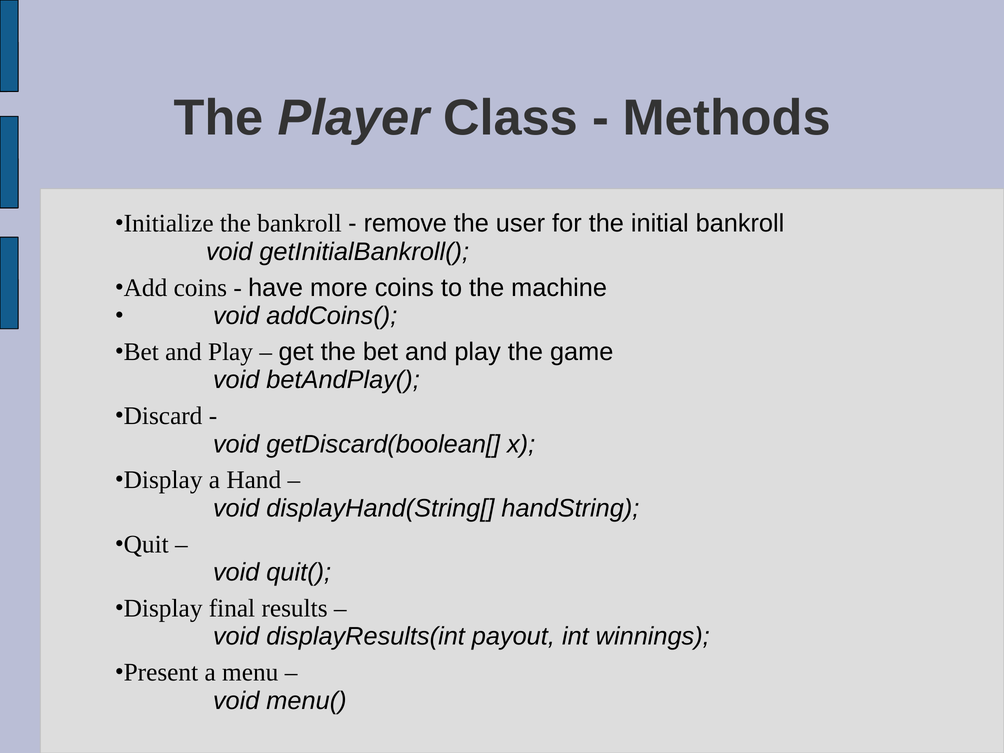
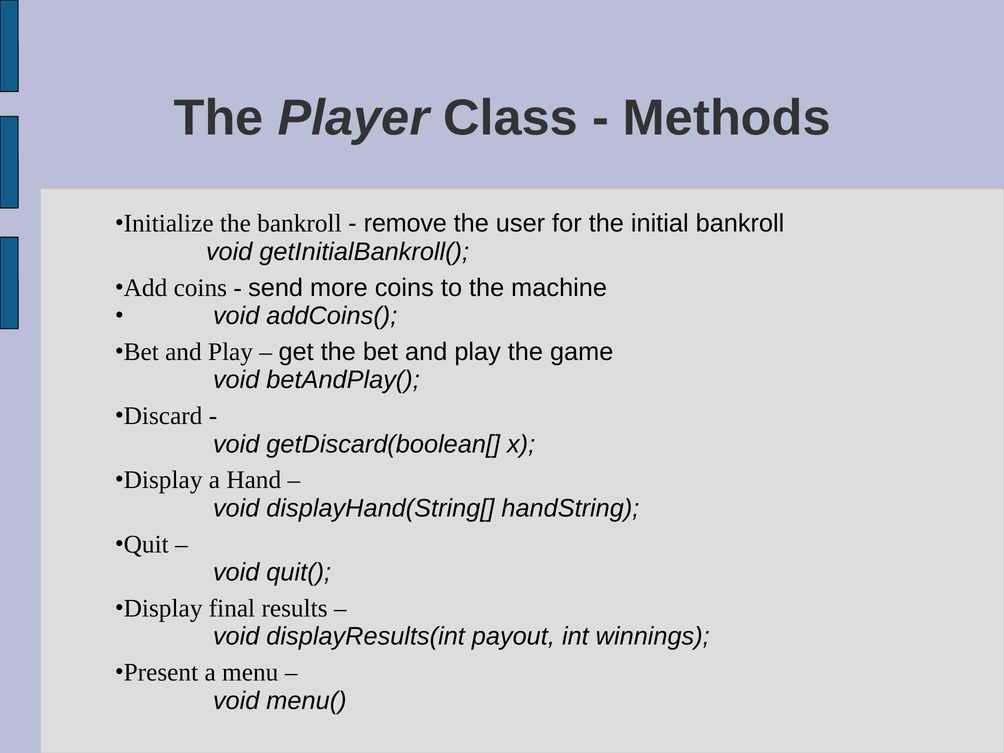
have: have -> send
